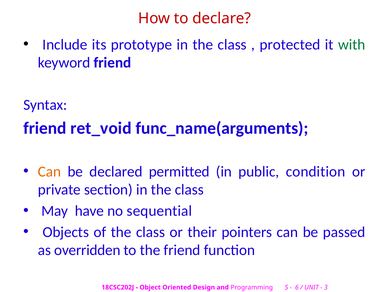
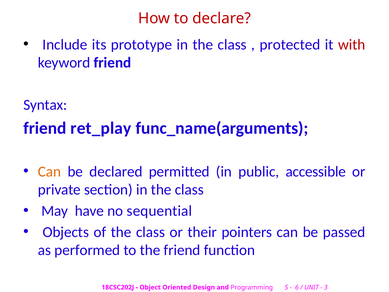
with colour: green -> red
ret_void: ret_void -> ret_play
condition: condition -> accessible
overridden: overridden -> performed
